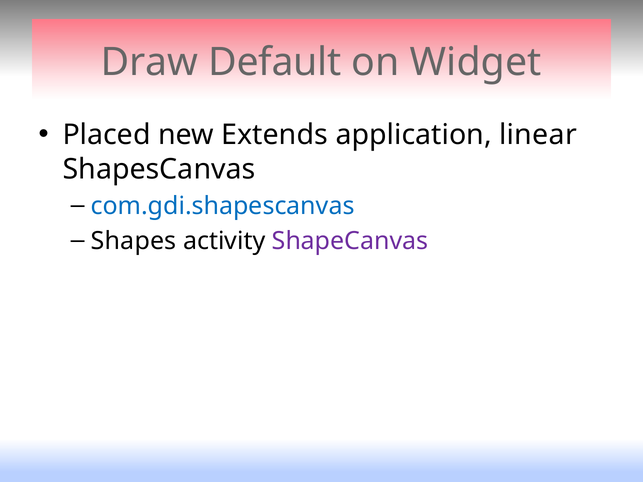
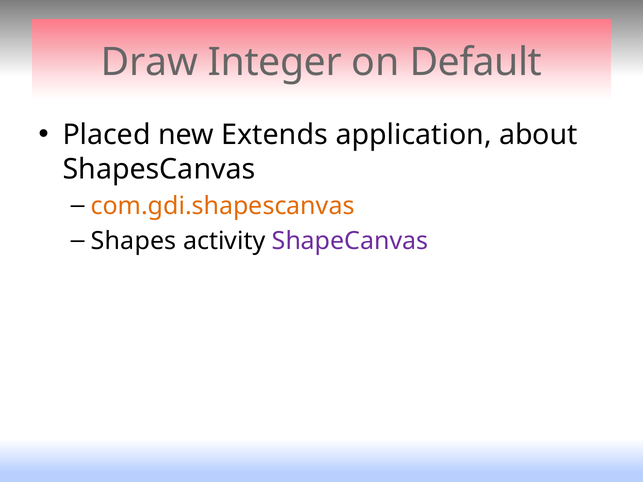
Default: Default -> Integer
Widget: Widget -> Default
linear: linear -> about
com.gdi.shapescanvas colour: blue -> orange
